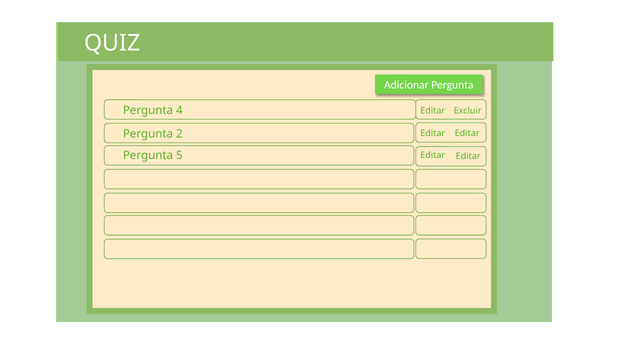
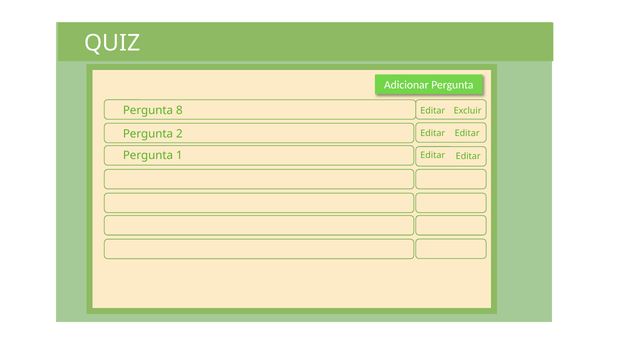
4: 4 -> 8
5: 5 -> 1
